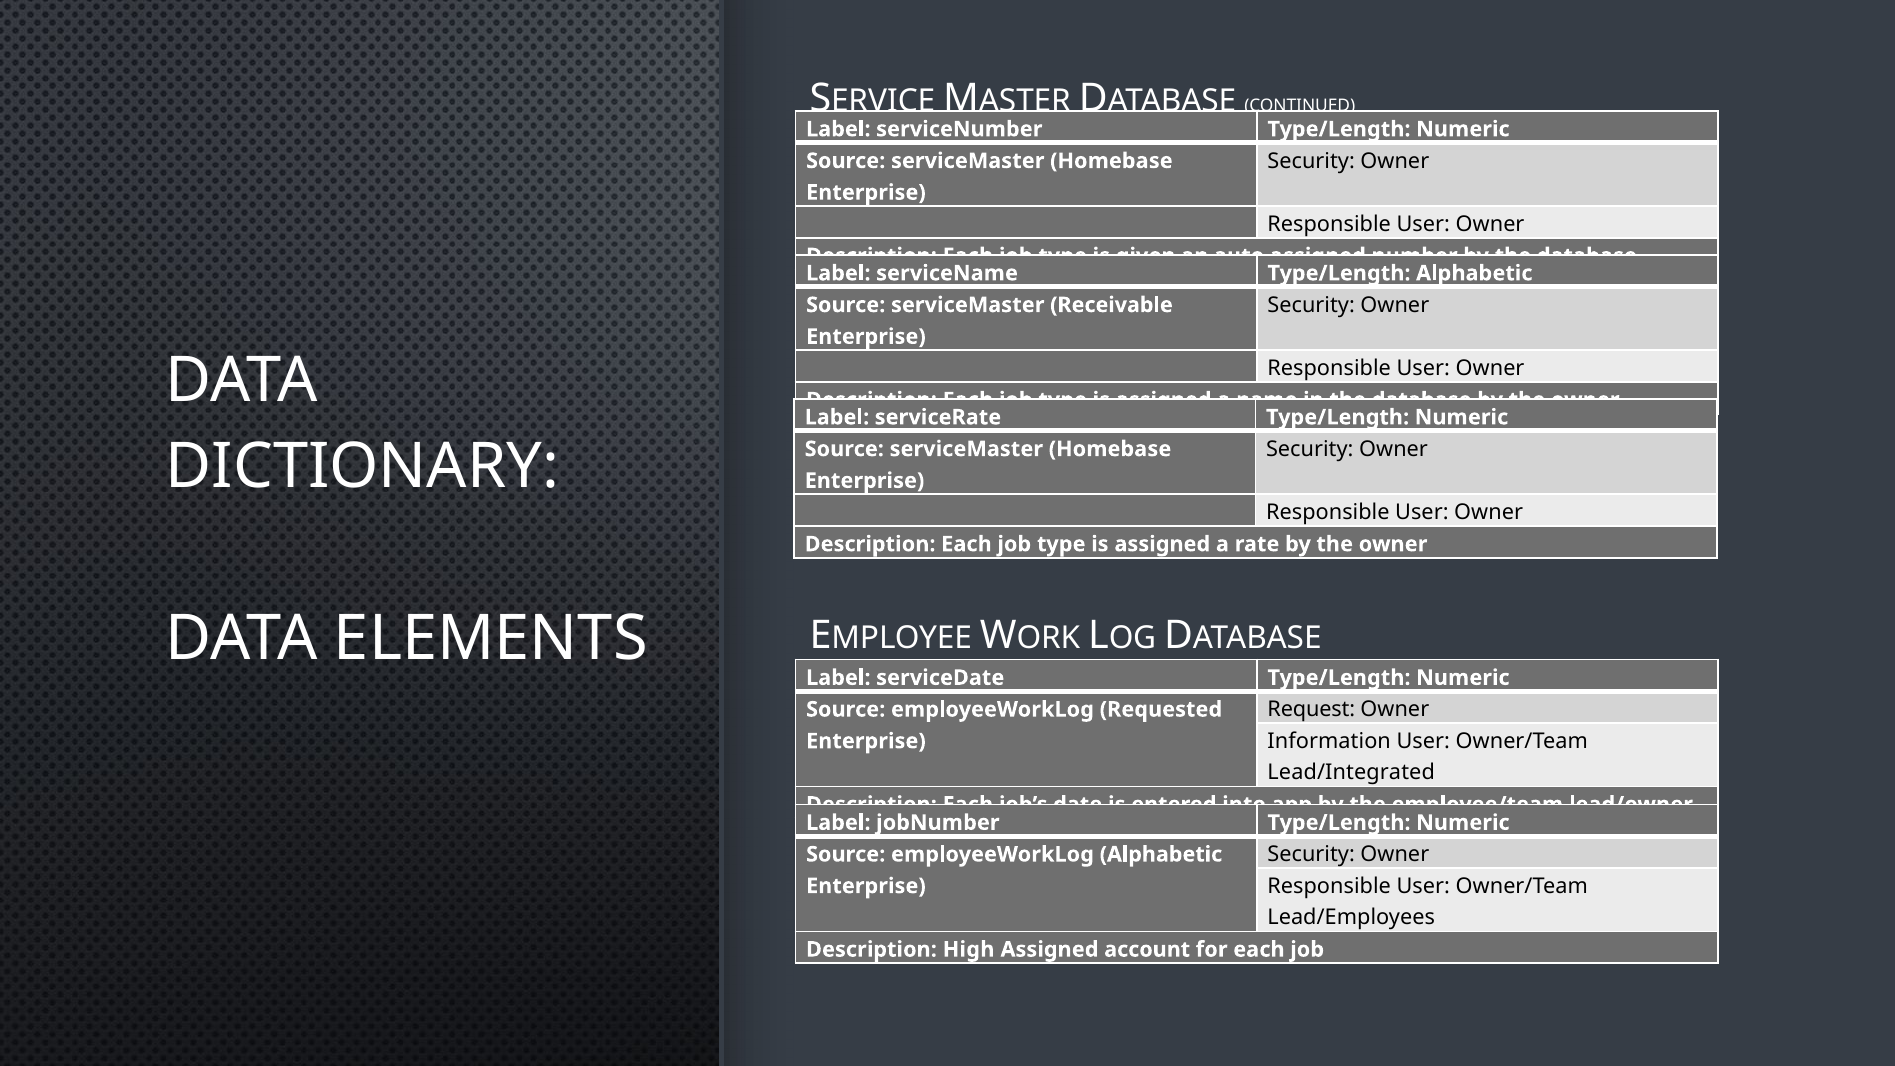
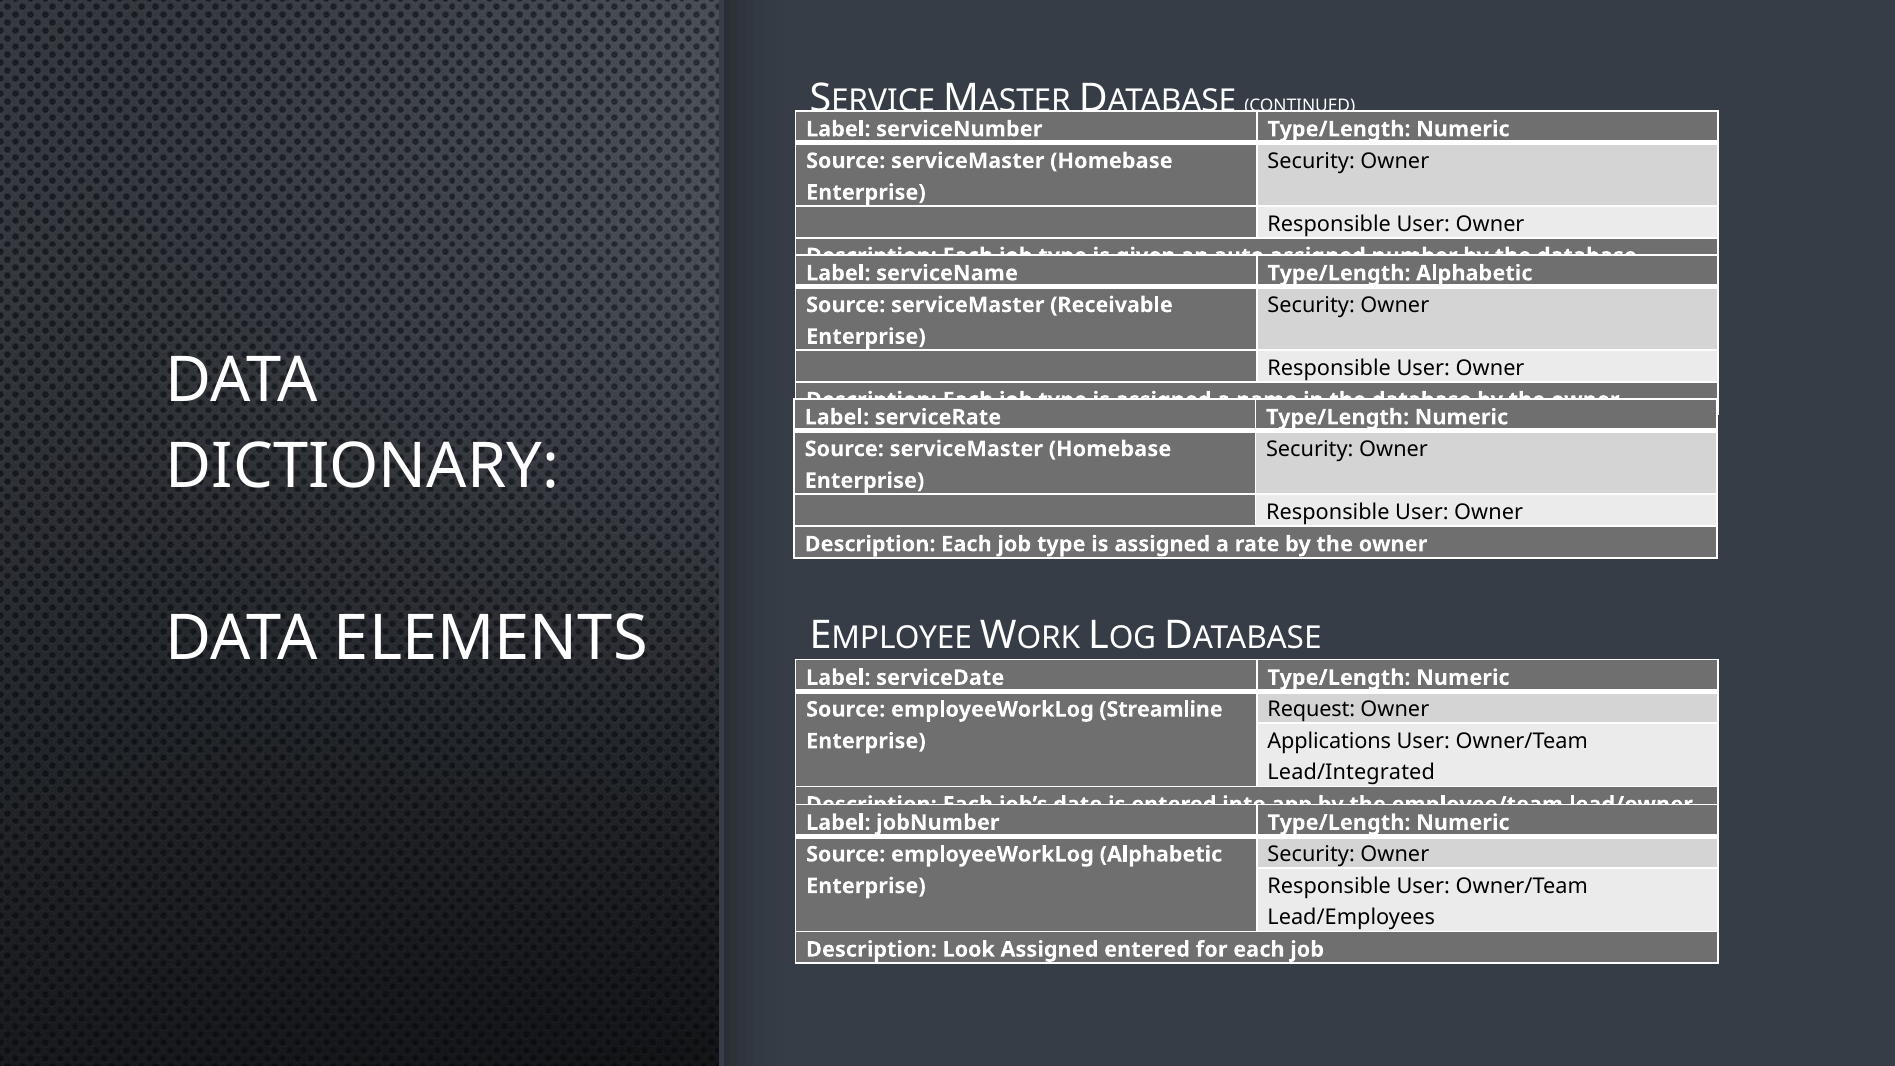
Requested: Requested -> Streamline
Information: Information -> Applications
High: High -> Look
Assigned account: account -> entered
